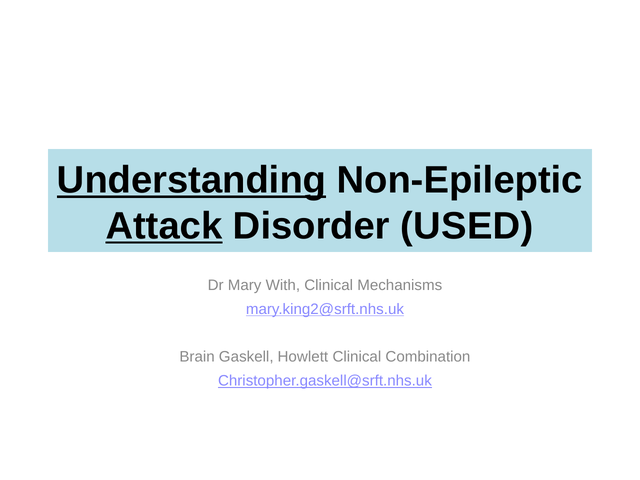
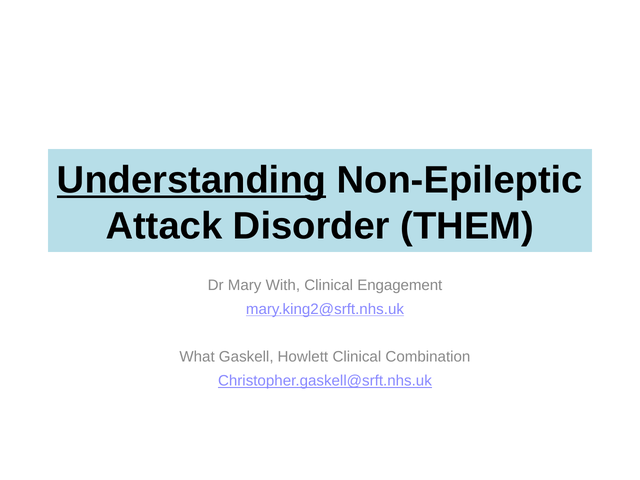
Attack underline: present -> none
USED: USED -> THEM
Mechanisms: Mechanisms -> Engagement
Brain: Brain -> What
